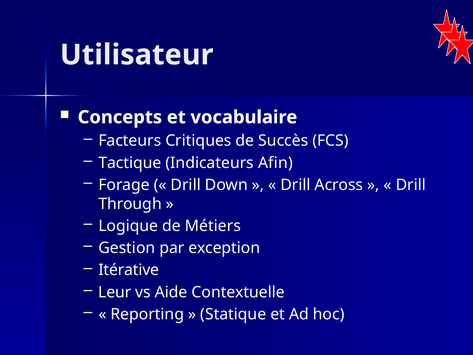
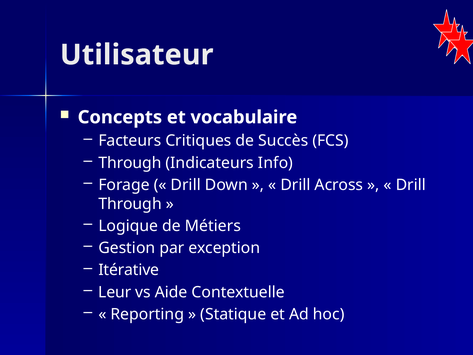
Tactique at (130, 163): Tactique -> Through
Afin: Afin -> Info
